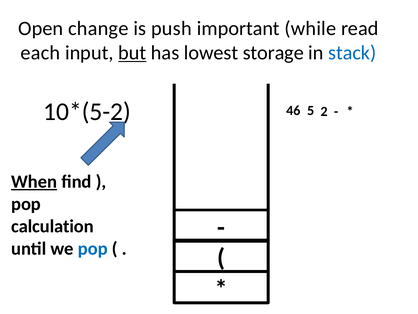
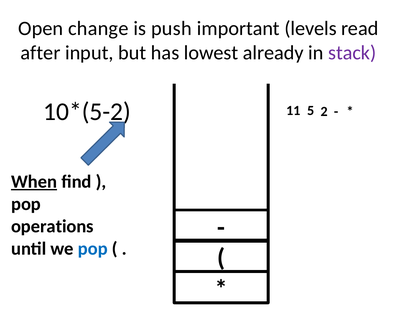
while: while -> levels
each: each -> after
but underline: present -> none
storage: storage -> already
stack colour: blue -> purple
46: 46 -> 11
calculation: calculation -> operations
